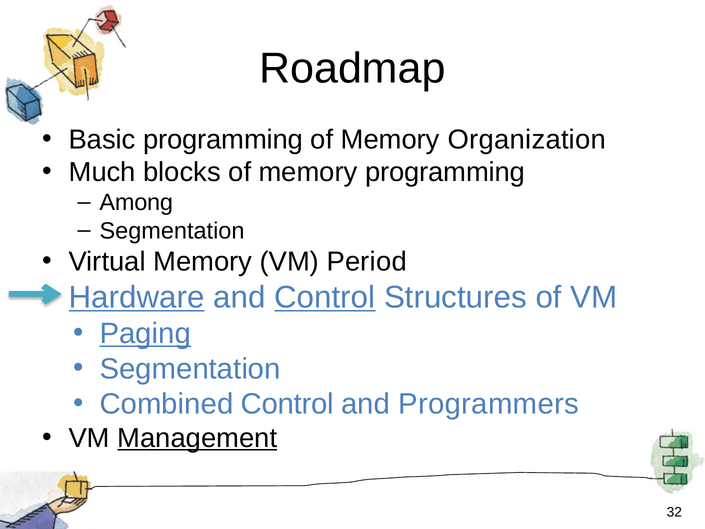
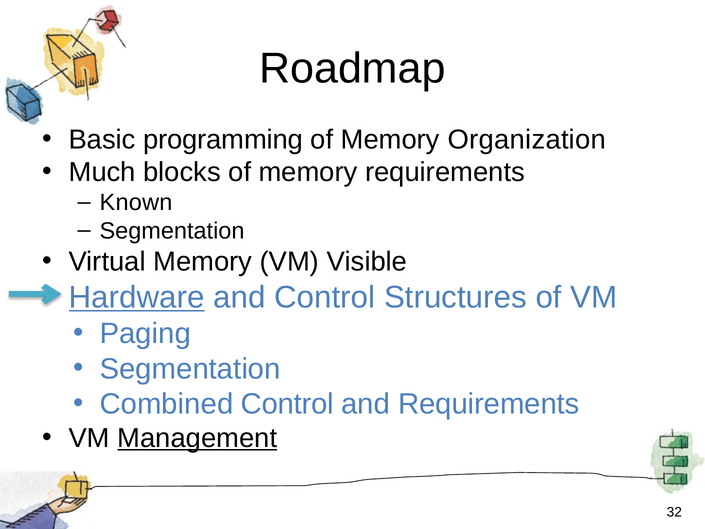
memory programming: programming -> requirements
Among: Among -> Known
Period: Period -> Visible
Control at (325, 297) underline: present -> none
Paging underline: present -> none
and Programmers: Programmers -> Requirements
